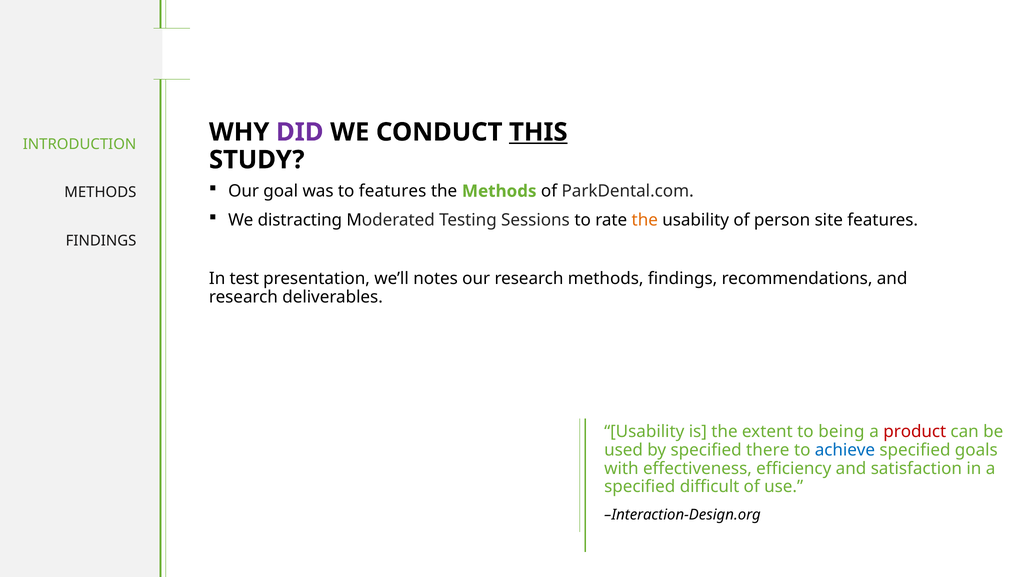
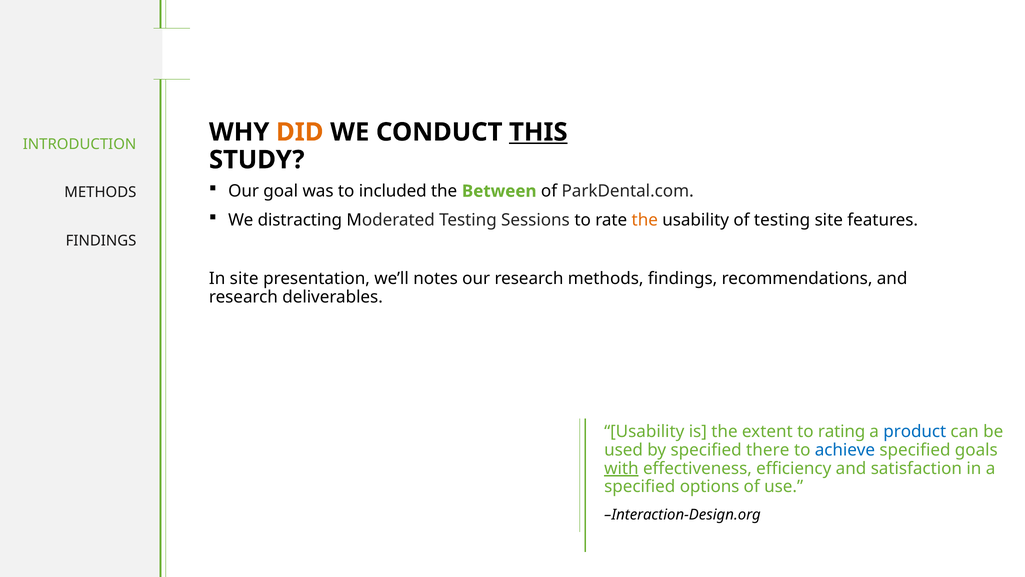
DID colour: purple -> orange
to features: features -> included
the Methods: Methods -> Between
of person: person -> testing
In test: test -> site
being: being -> rating
product colour: red -> blue
with underline: none -> present
difficult: difficult -> options
